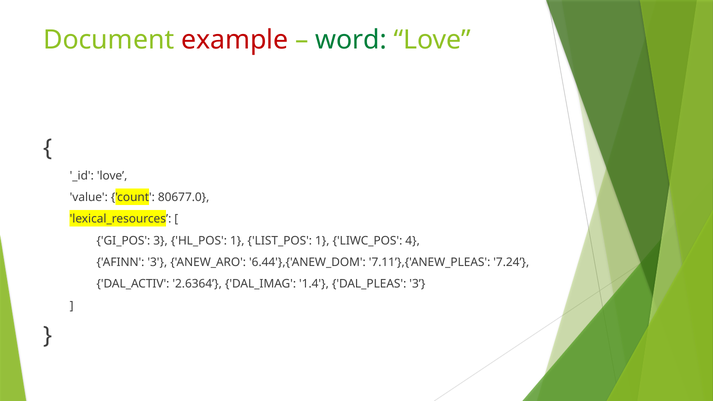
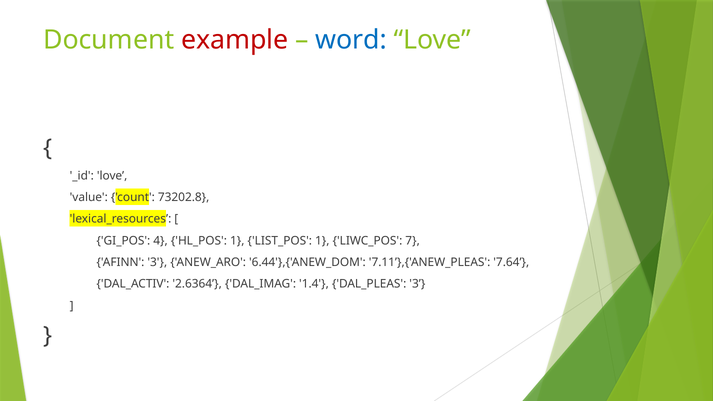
word colour: green -> blue
80677.0: 80677.0 -> 73202.8
GI_POS 3: 3 -> 4
4: 4 -> 7
7.24: 7.24 -> 7.64
